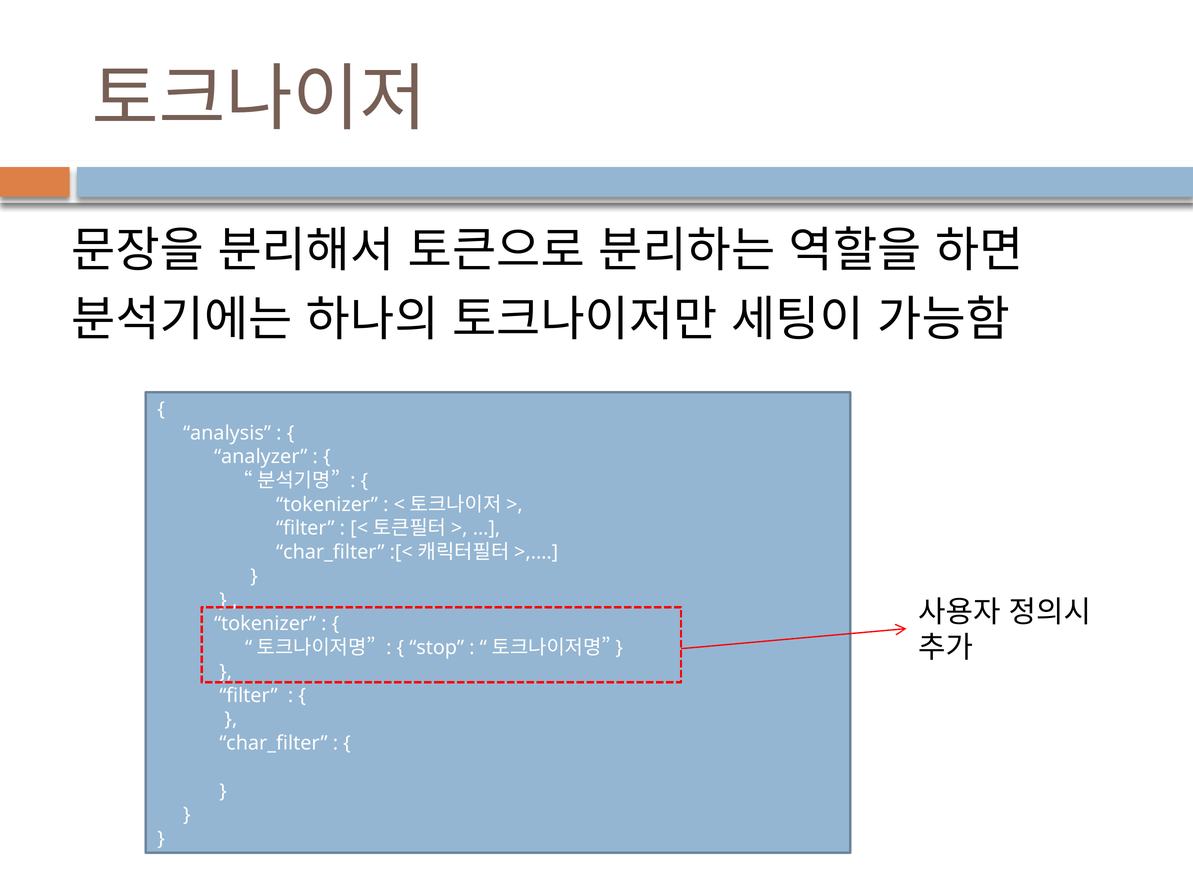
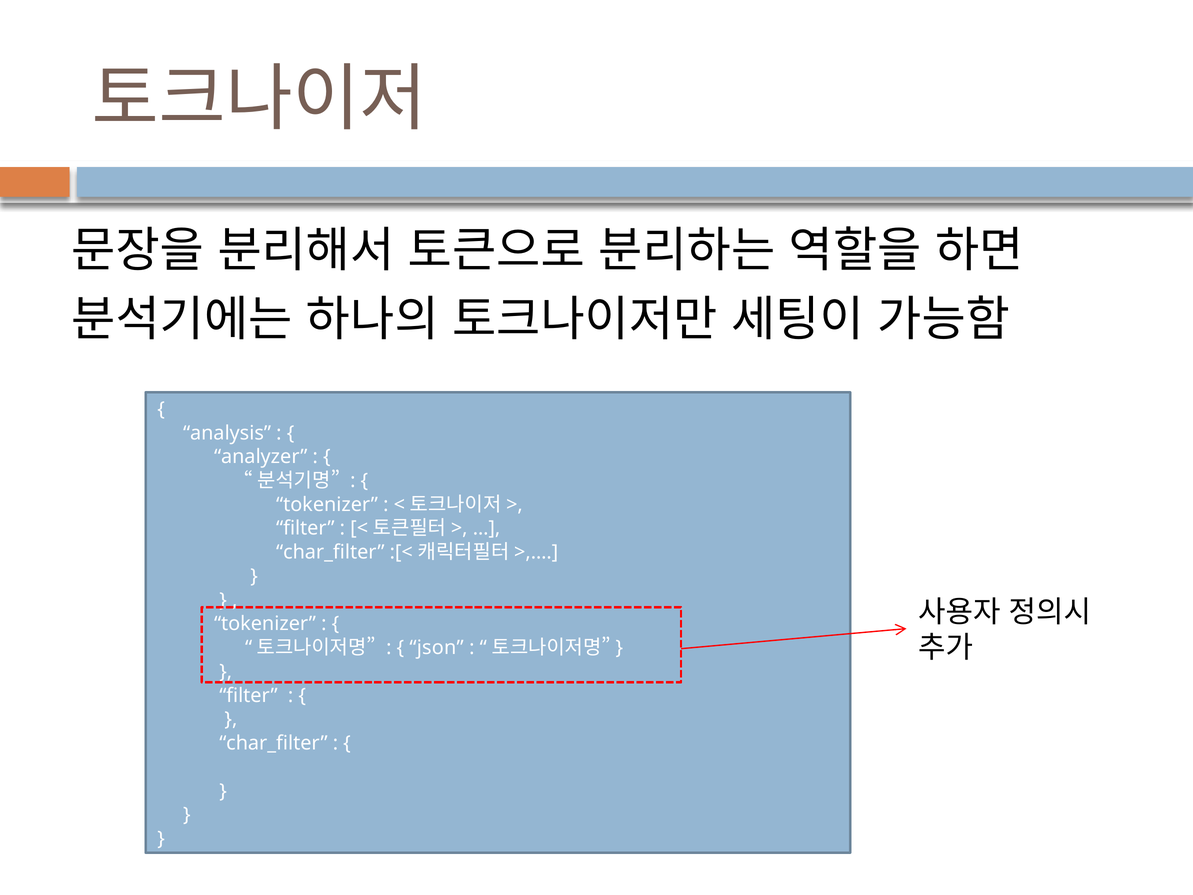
stop: stop -> json
